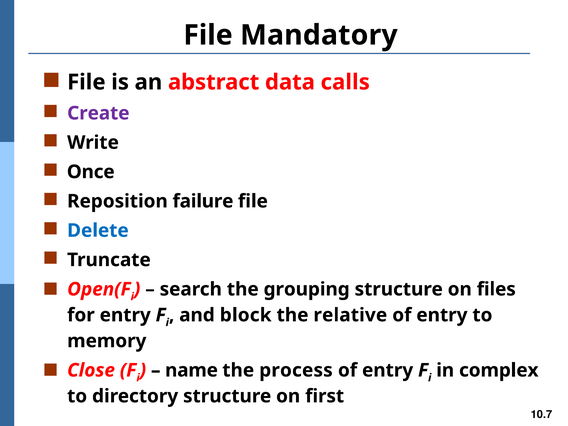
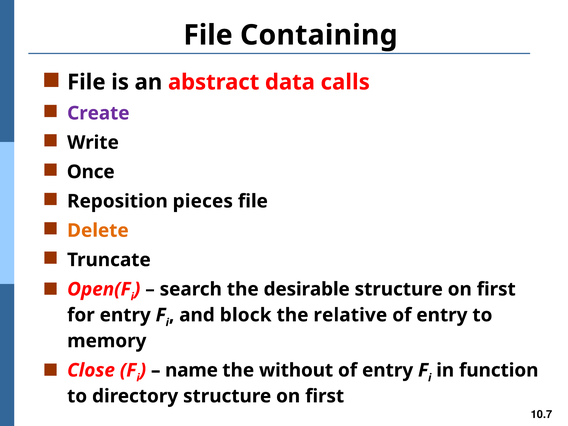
Mandatory: Mandatory -> Containing
failure: failure -> pieces
Delete colour: blue -> orange
grouping: grouping -> desirable
files at (496, 289): files -> first
process: process -> without
complex: complex -> function
